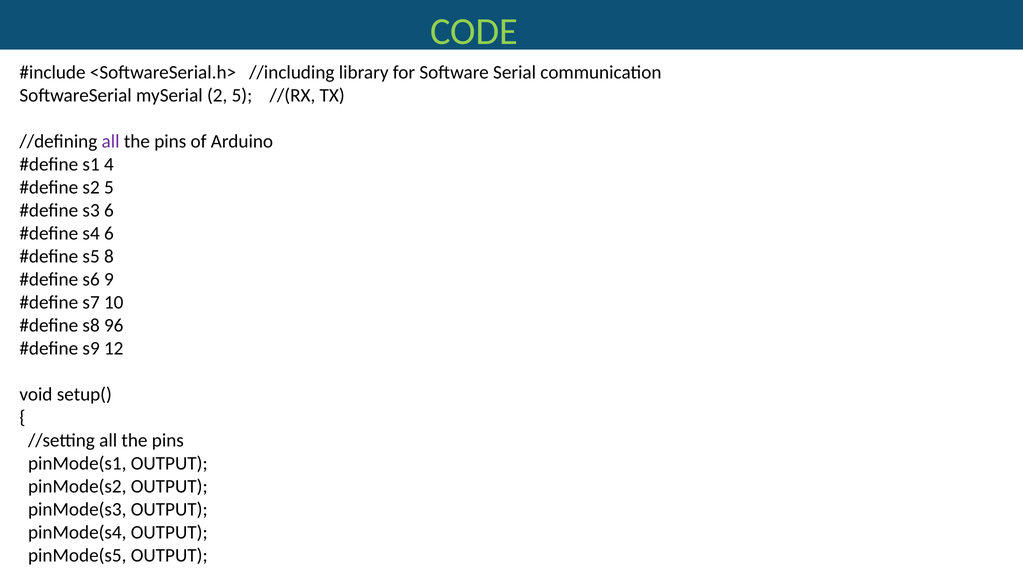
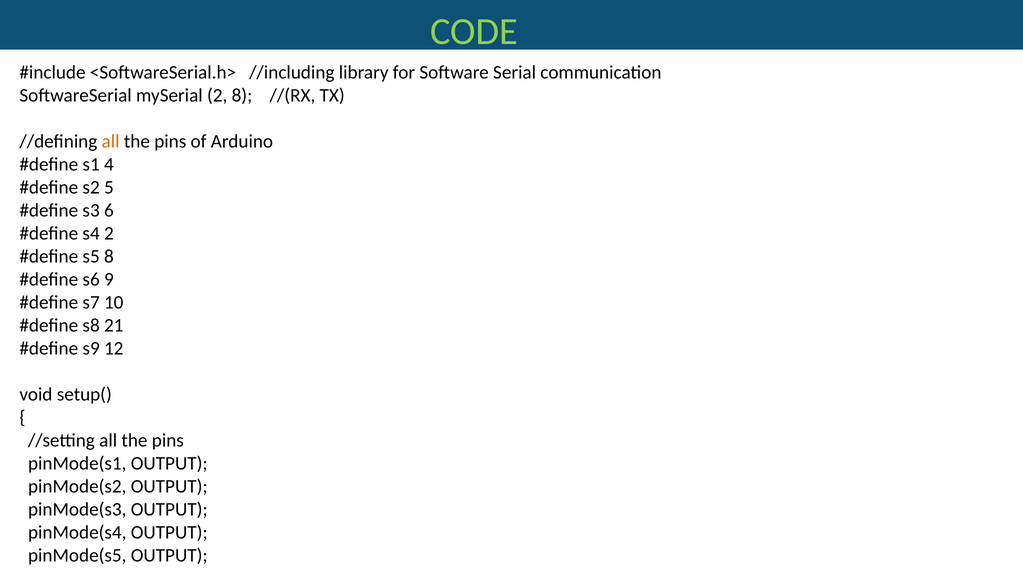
2 5: 5 -> 8
all at (111, 142) colour: purple -> orange
s4 6: 6 -> 2
96: 96 -> 21
